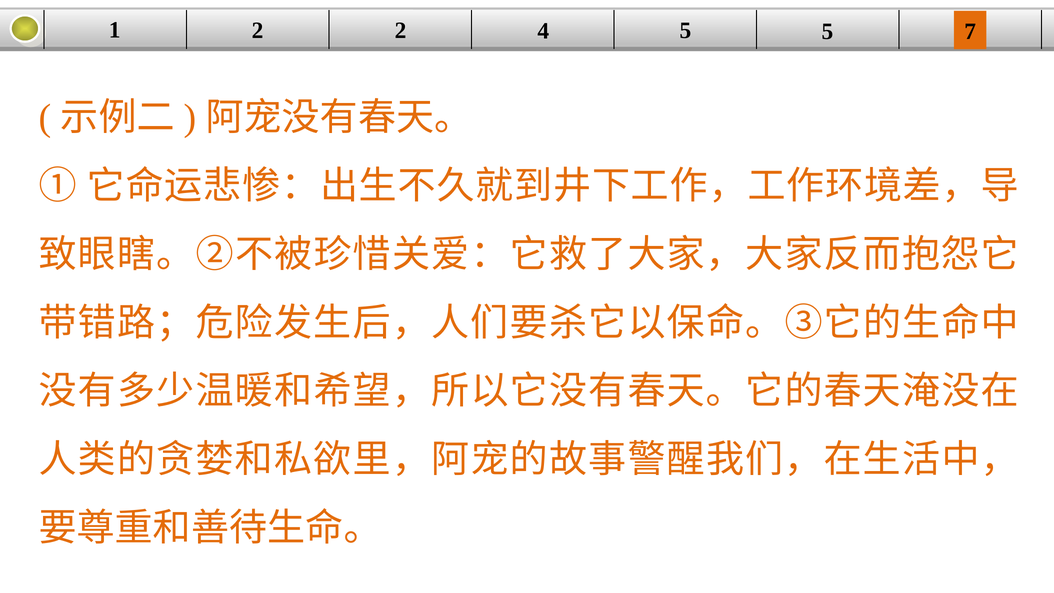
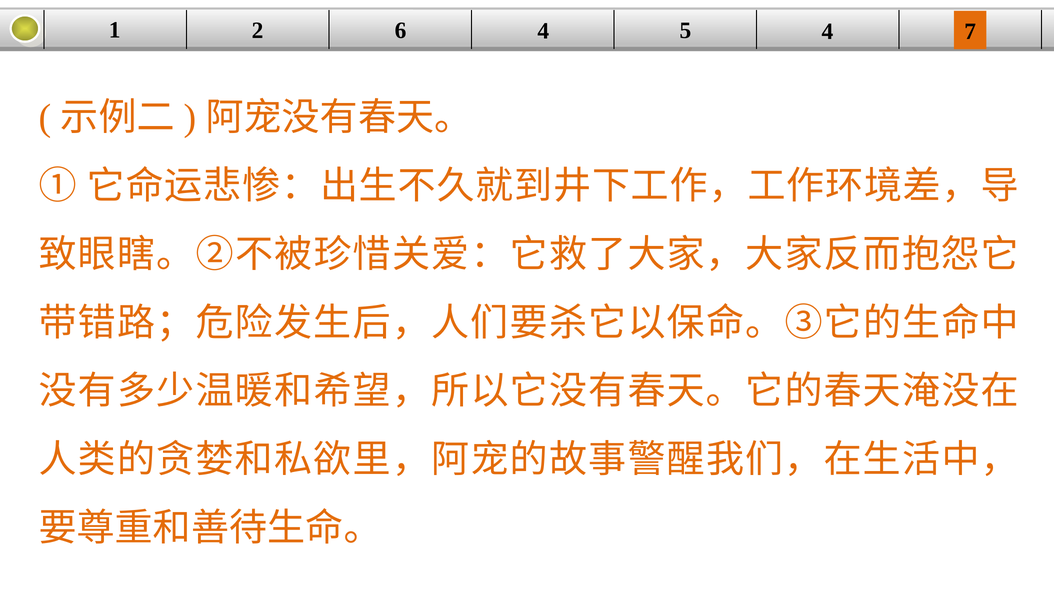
2 2: 2 -> 6
5 5: 5 -> 4
